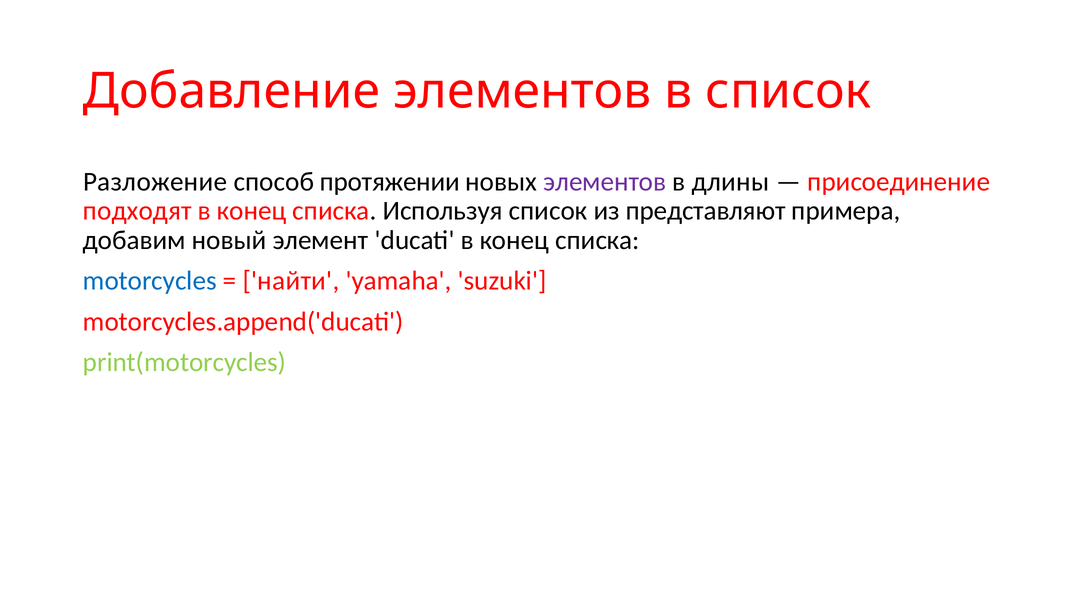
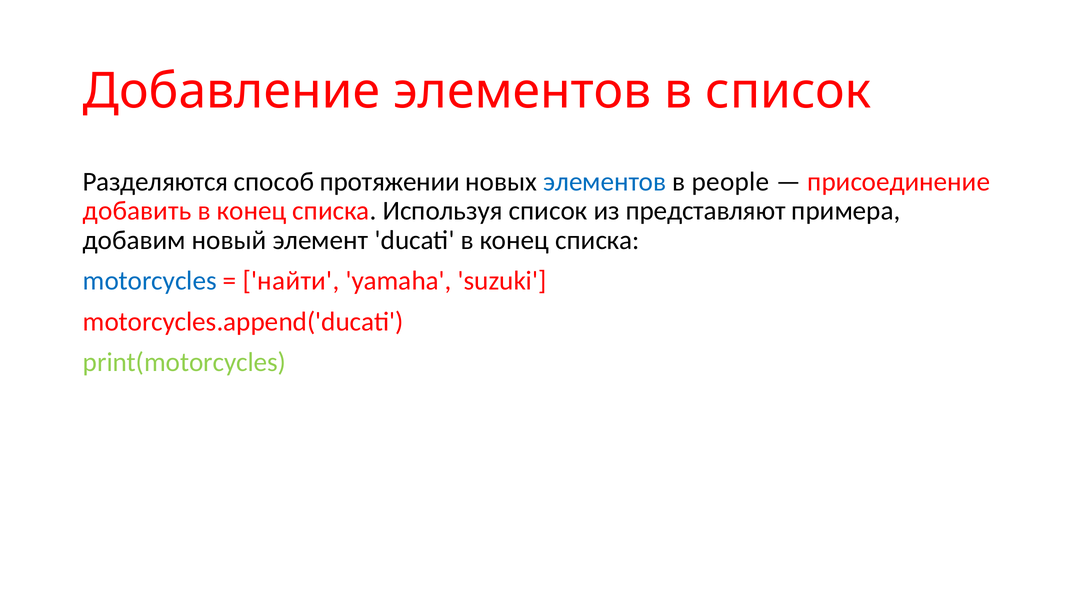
Разложение: Разложение -> Разделяются
элементов at (605, 182) colour: purple -> blue
длины: длины -> people
подходят: подходят -> добавить
